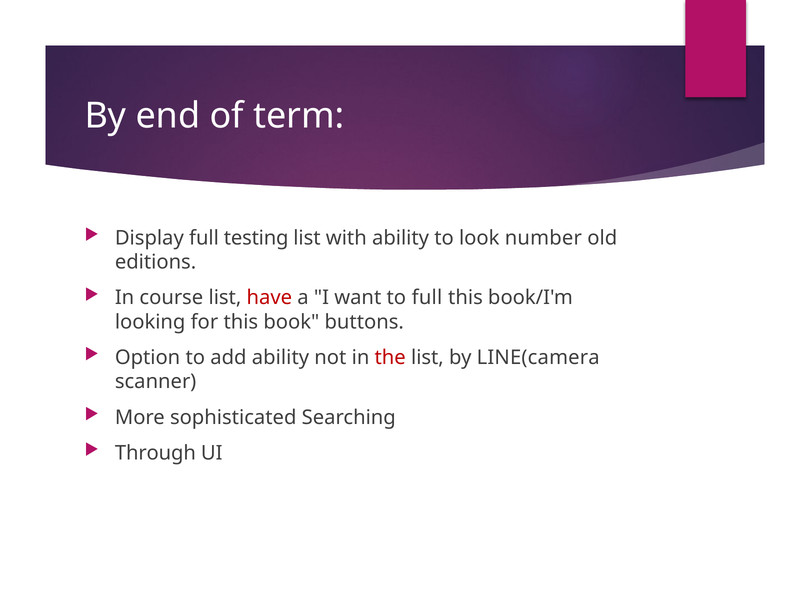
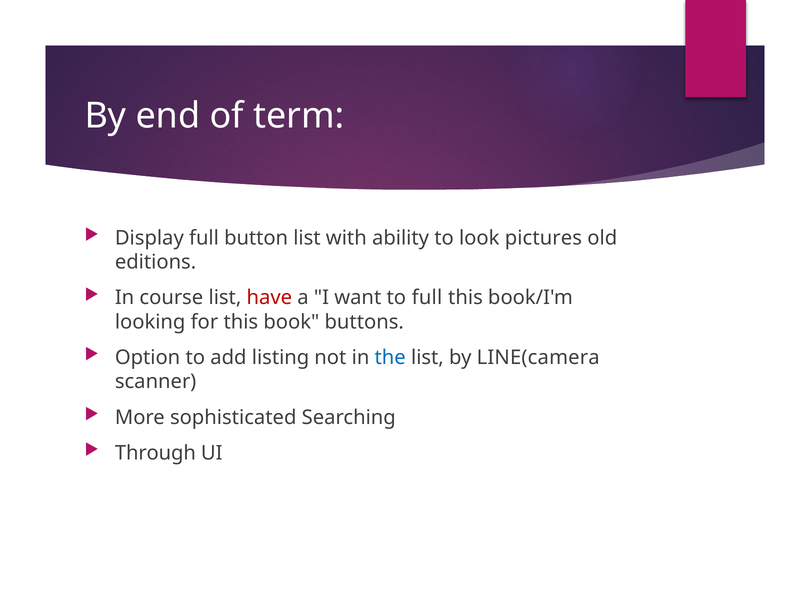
testing: testing -> button
number: number -> pictures
add ability: ability -> listing
the colour: red -> blue
